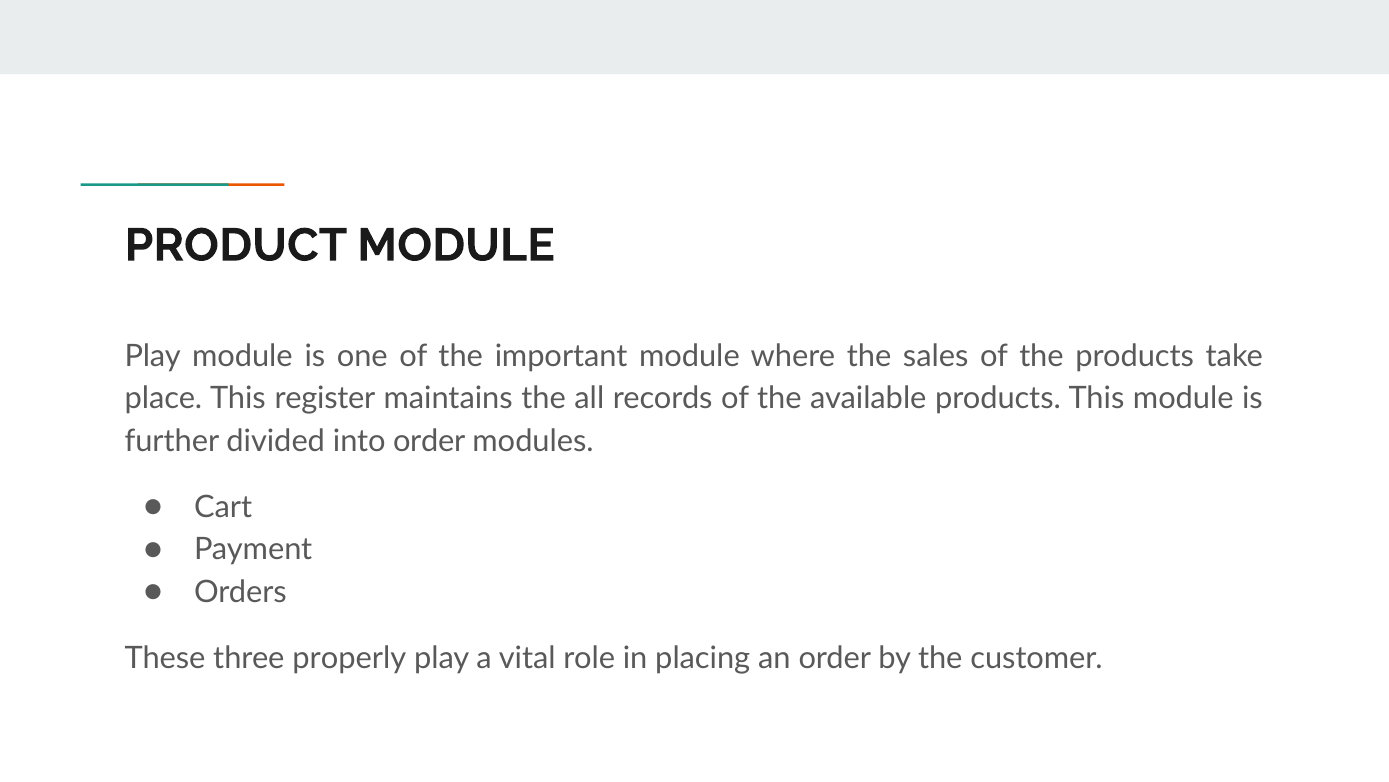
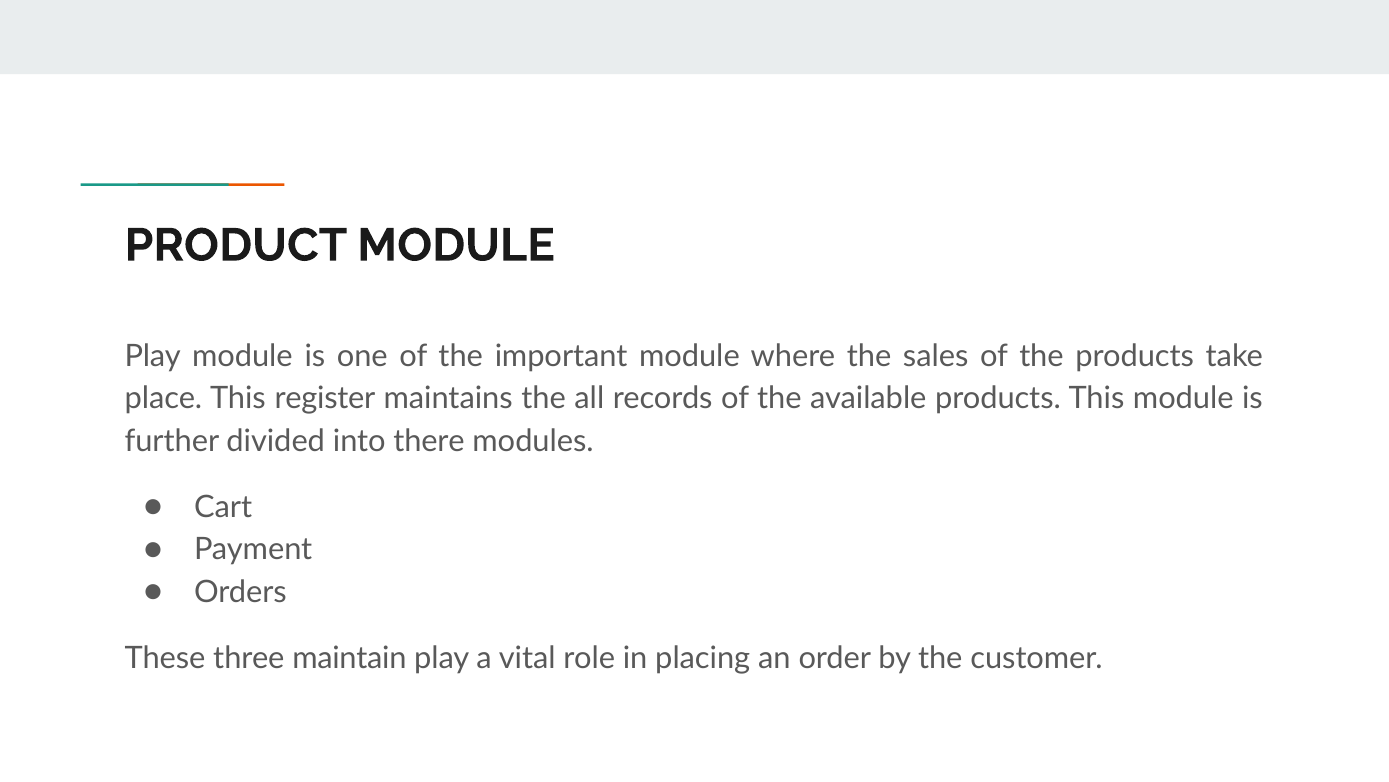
into order: order -> there
properly: properly -> maintain
